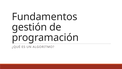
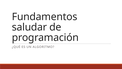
gestión: gestión -> saludar
